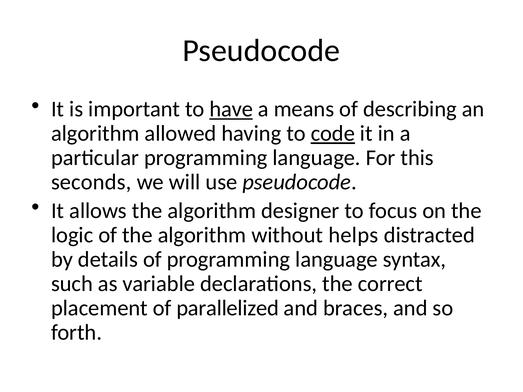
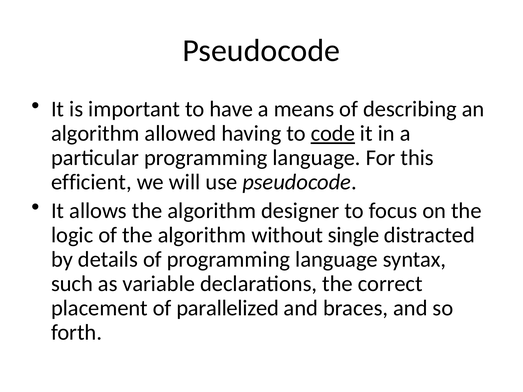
have underline: present -> none
seconds: seconds -> efficient
helps: helps -> single
